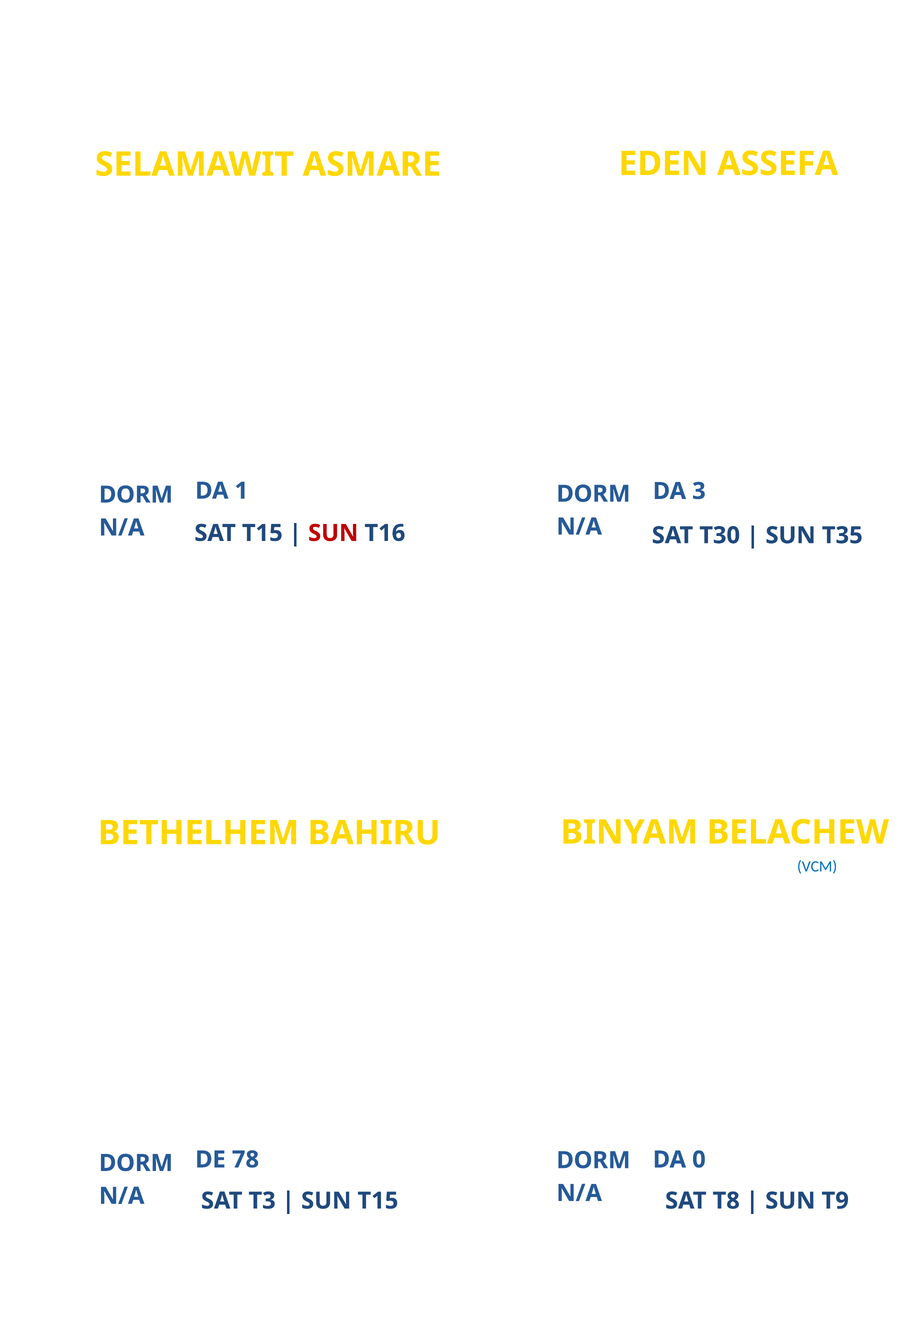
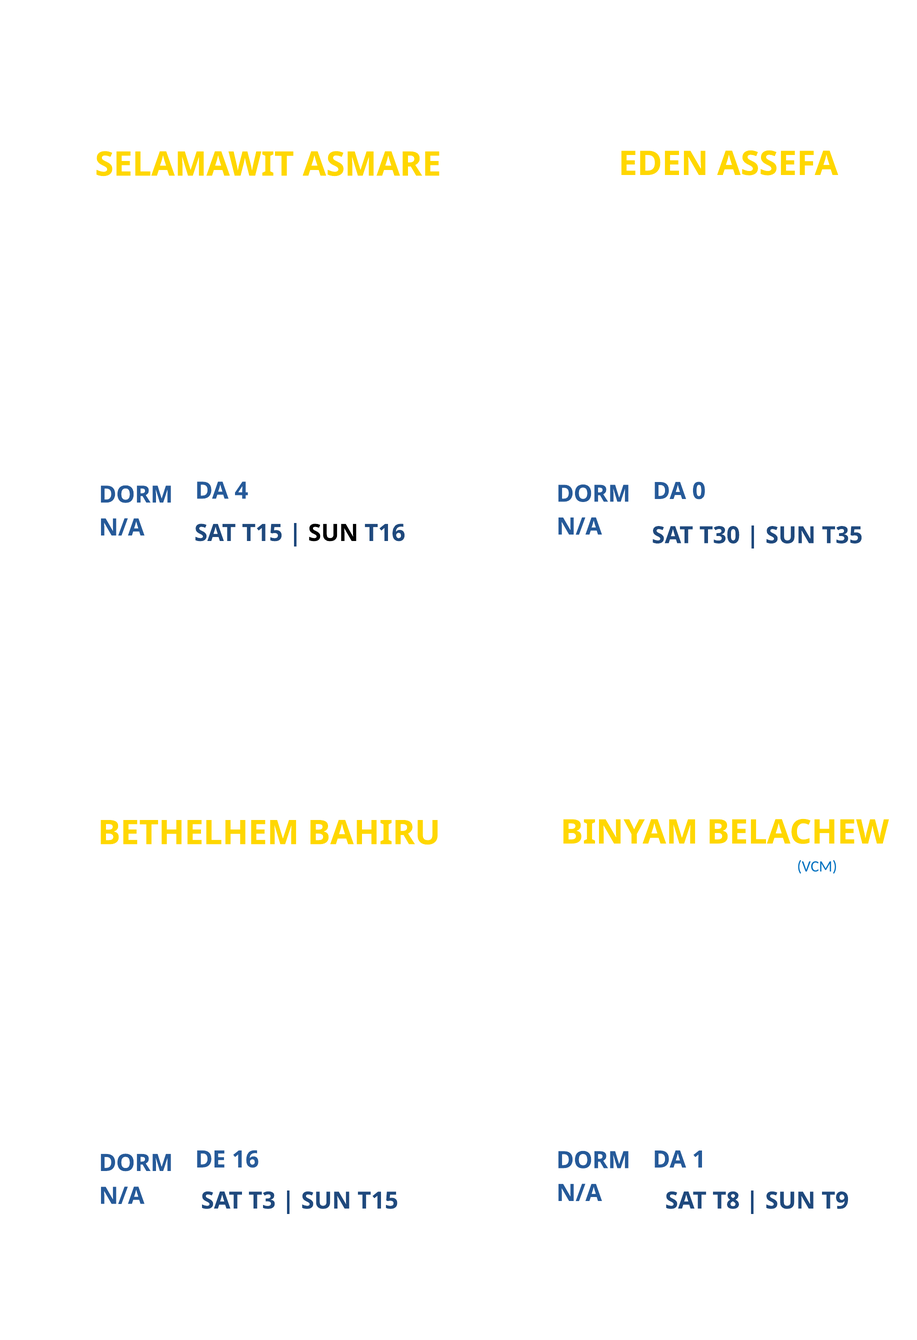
1: 1 -> 4
3: 3 -> 0
SUN at (333, 533) colour: red -> black
78: 78 -> 16
0: 0 -> 1
